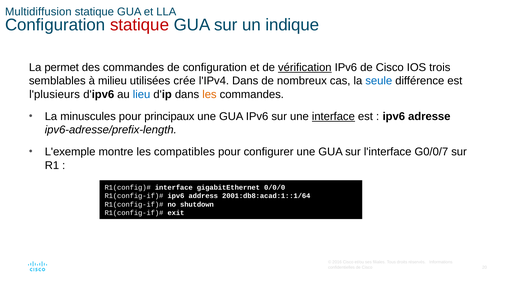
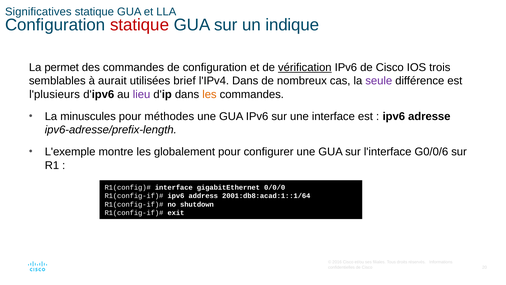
Multidiffusion: Multidiffusion -> Significatives
milieu: milieu -> aurait
crée: crée -> brief
seule colour: blue -> purple
lieu colour: blue -> purple
principaux: principaux -> méthodes
interface at (333, 116) underline: present -> none
compatibles: compatibles -> globalement
G0/0/7: G0/0/7 -> G0/0/6
